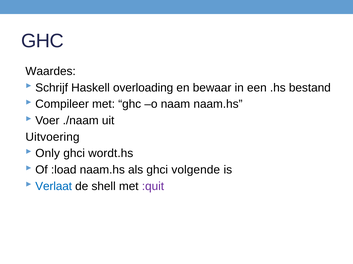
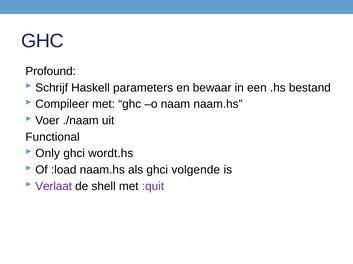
Waardes: Waardes -> Profound
overloading: overloading -> parameters
Uitvoering: Uitvoering -> Functional
Verlaat colour: blue -> purple
